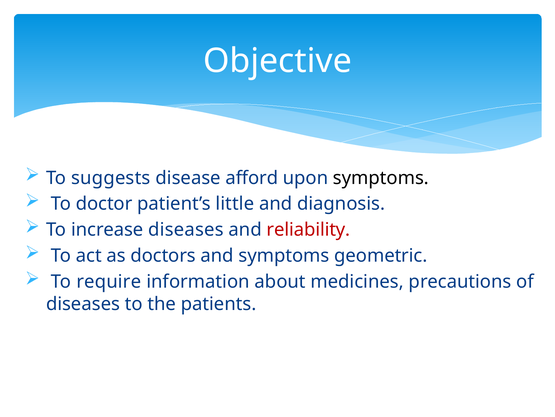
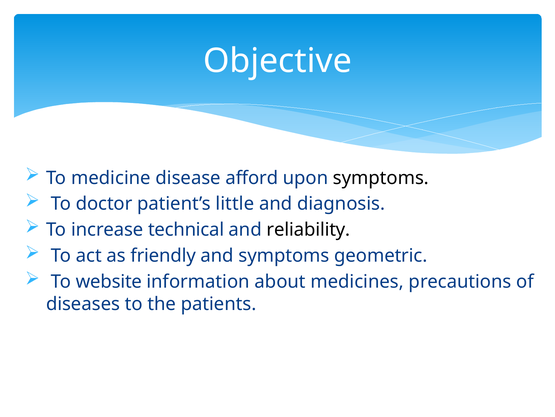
suggests: suggests -> medicine
increase diseases: diseases -> technical
reliability colour: red -> black
doctors: doctors -> friendly
require: require -> website
